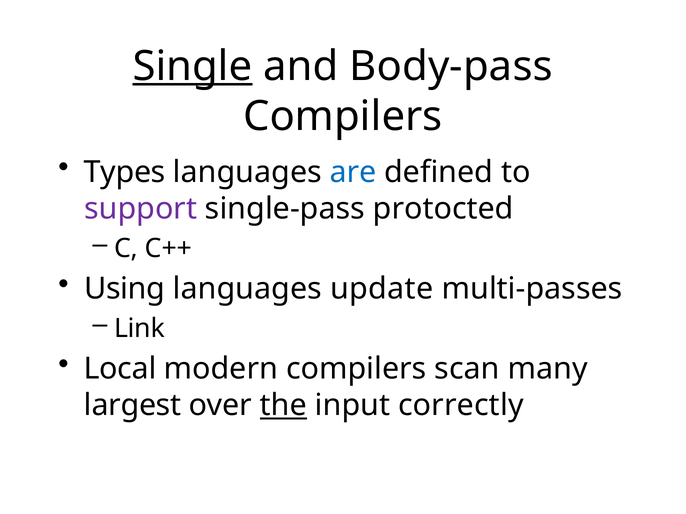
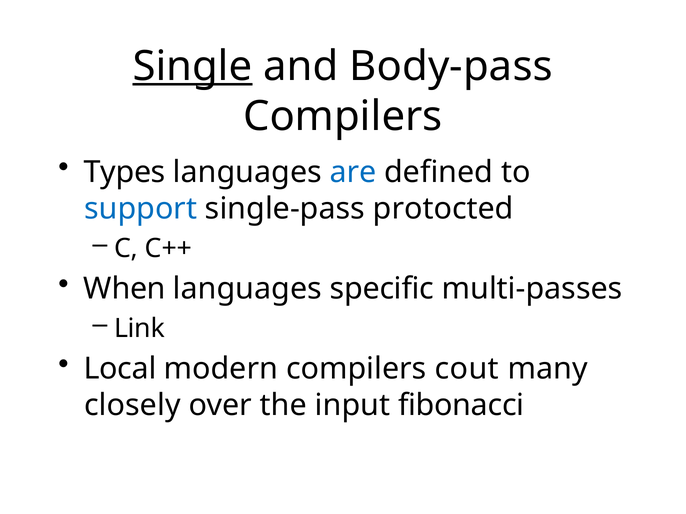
support colour: purple -> blue
Using: Using -> When
update: update -> specific
scan: scan -> cout
largest: largest -> closely
the underline: present -> none
correctly: correctly -> fibonacci
